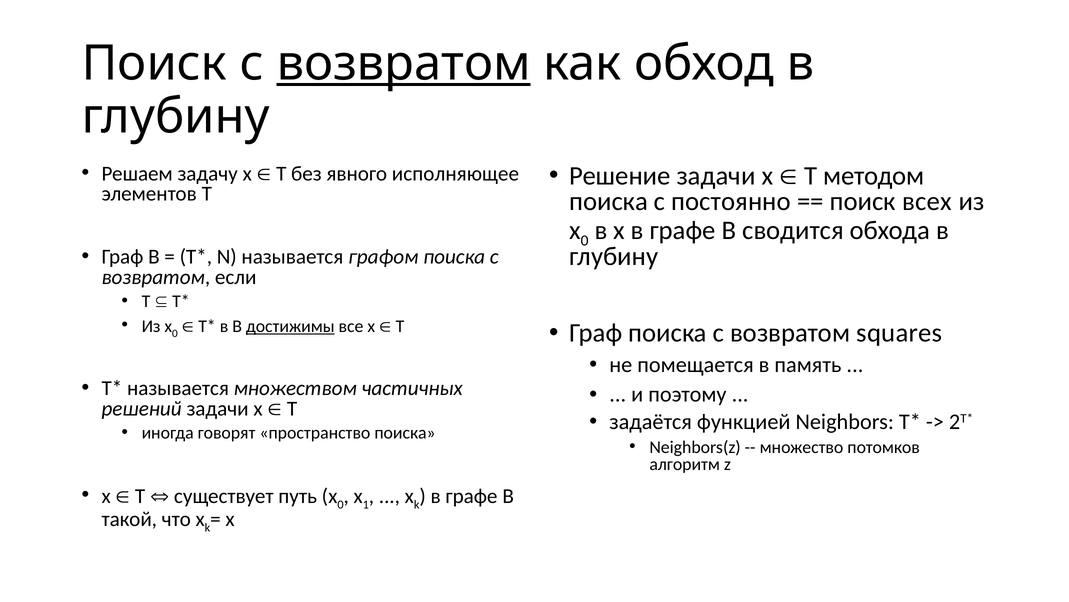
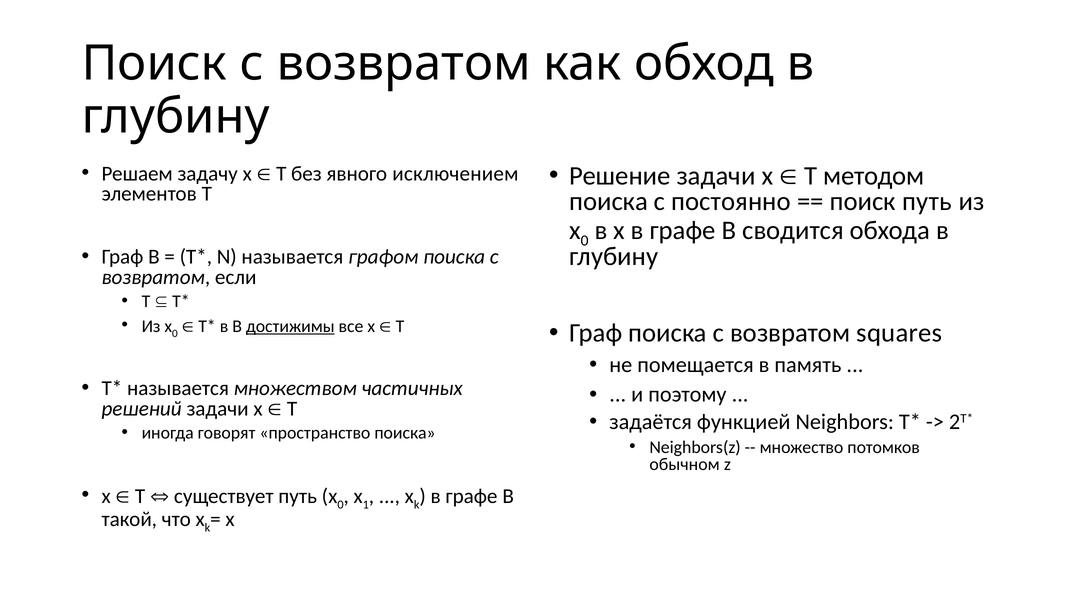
возвратом at (404, 63) underline: present -> none
исполняющее: исполняющее -> исключением
поиск всех: всех -> путь
алгоритм: алгоритм -> обычном
